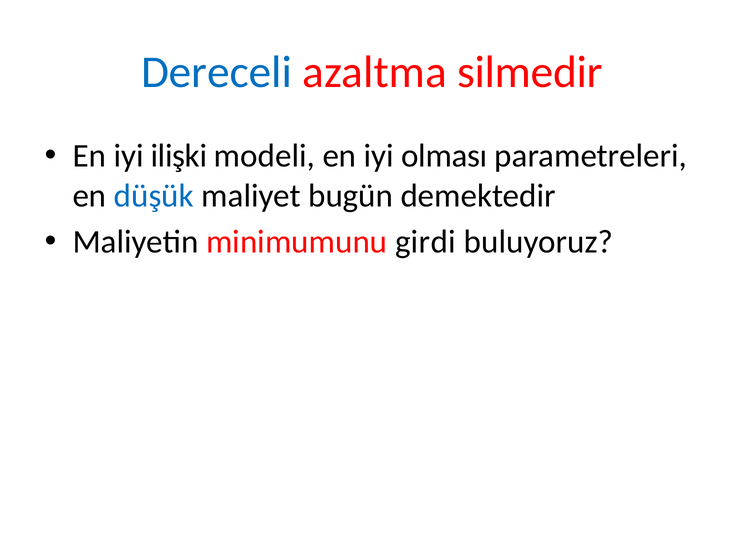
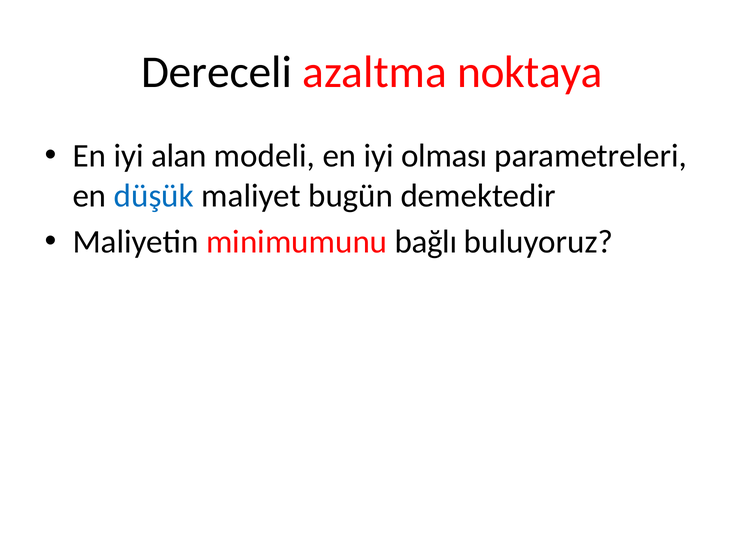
Dereceli colour: blue -> black
silmedir: silmedir -> noktaya
ilişki: ilişki -> alan
girdi: girdi -> bağlı
